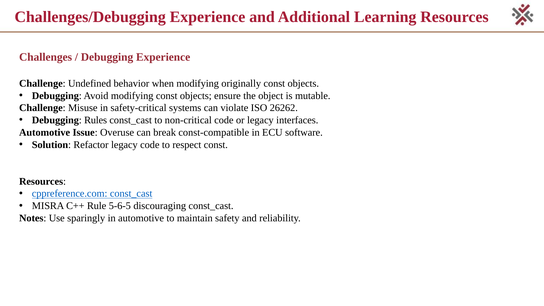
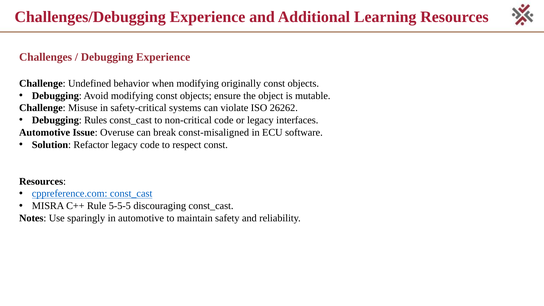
const-compatible: const-compatible -> const-misaligned
5-6-5: 5-6-5 -> 5-5-5
